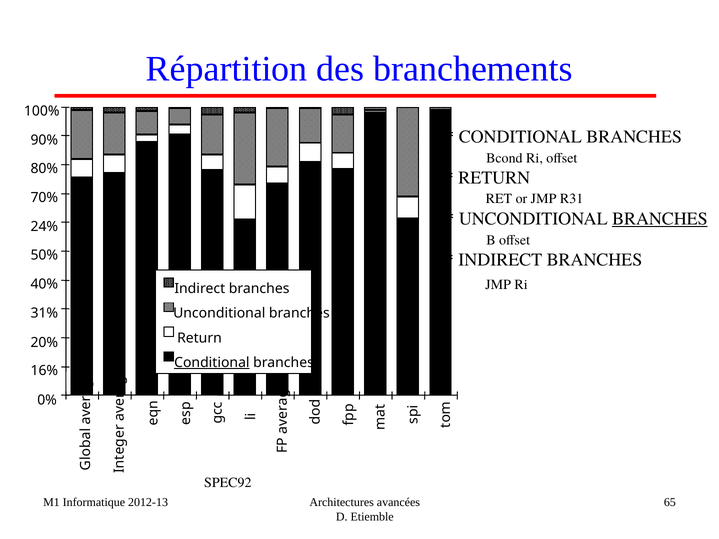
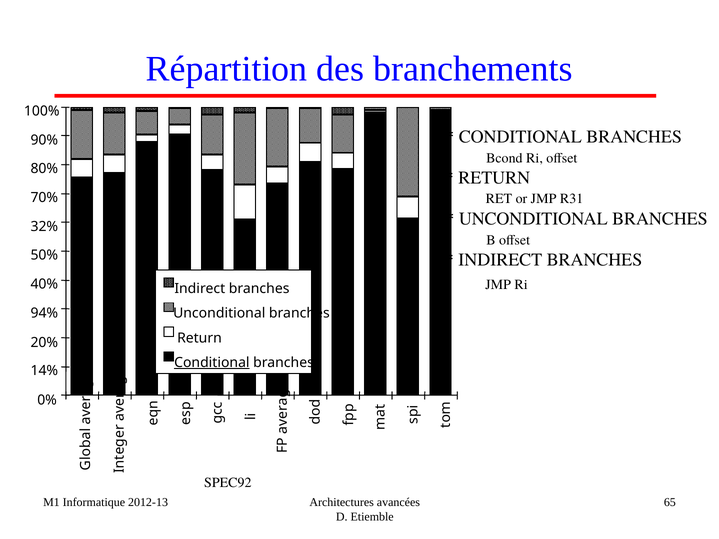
BRANCHES at (660, 219) underline: present -> none
24%: 24% -> 32%
31%: 31% -> 94%
16%: 16% -> 14%
